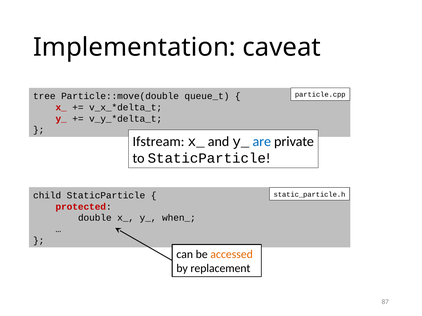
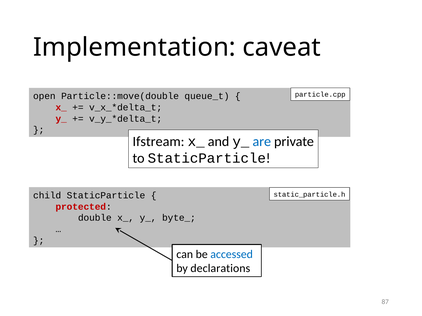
tree: tree -> open
when_: when_ -> byte_
accessed colour: orange -> blue
replacement: replacement -> declarations
